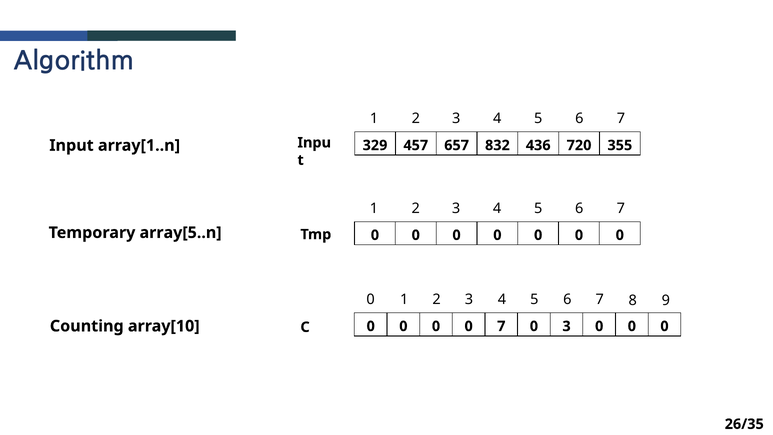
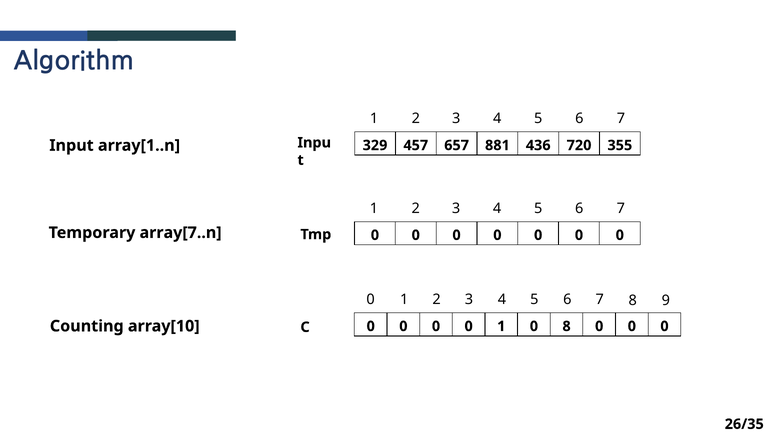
832: 832 -> 881
array[5..n: array[5..n -> array[7..n
7 at (501, 326): 7 -> 1
0 3: 3 -> 8
